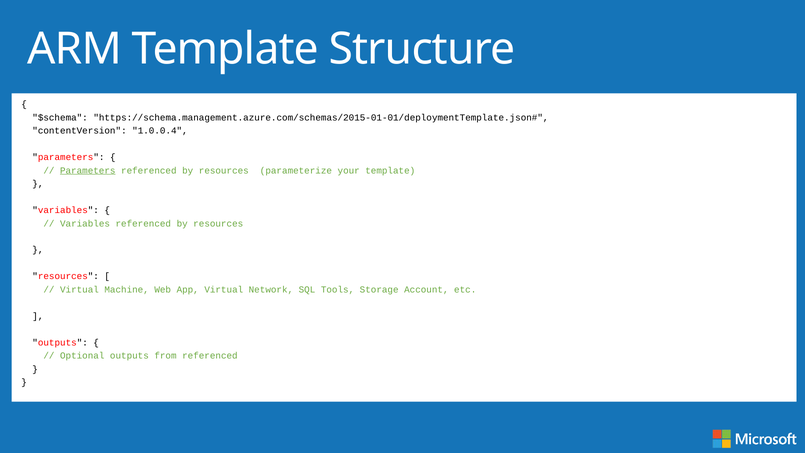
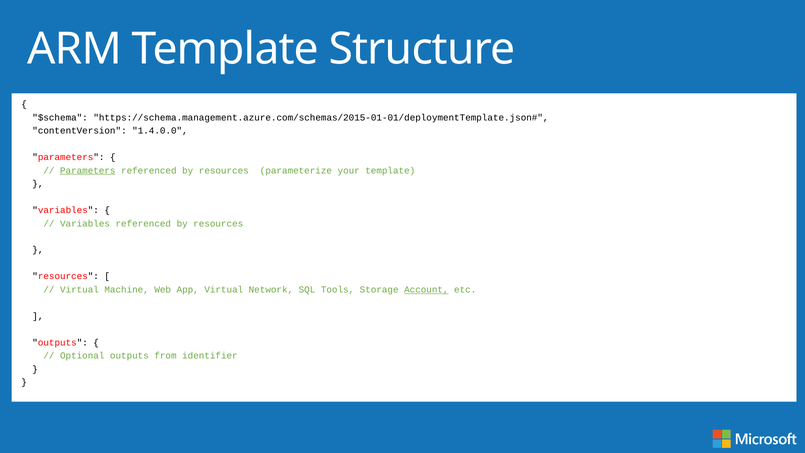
1.0.0.4: 1.0.0.4 -> 1.4.0.0
Account underline: none -> present
from referenced: referenced -> identifier
